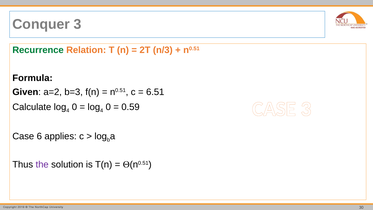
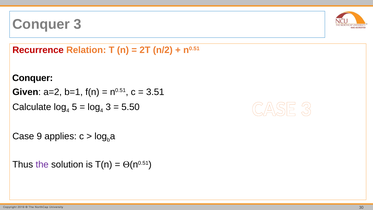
Recurrence colour: green -> red
n/3: n/3 -> n/2
Formula at (33, 78): Formula -> Conquer
b=3: b=3 -> b=1
6.51: 6.51 -> 3.51
0 at (74, 107): 0 -> 5
0 at (108, 107): 0 -> 3
0.59: 0.59 -> 5.50
6: 6 -> 9
